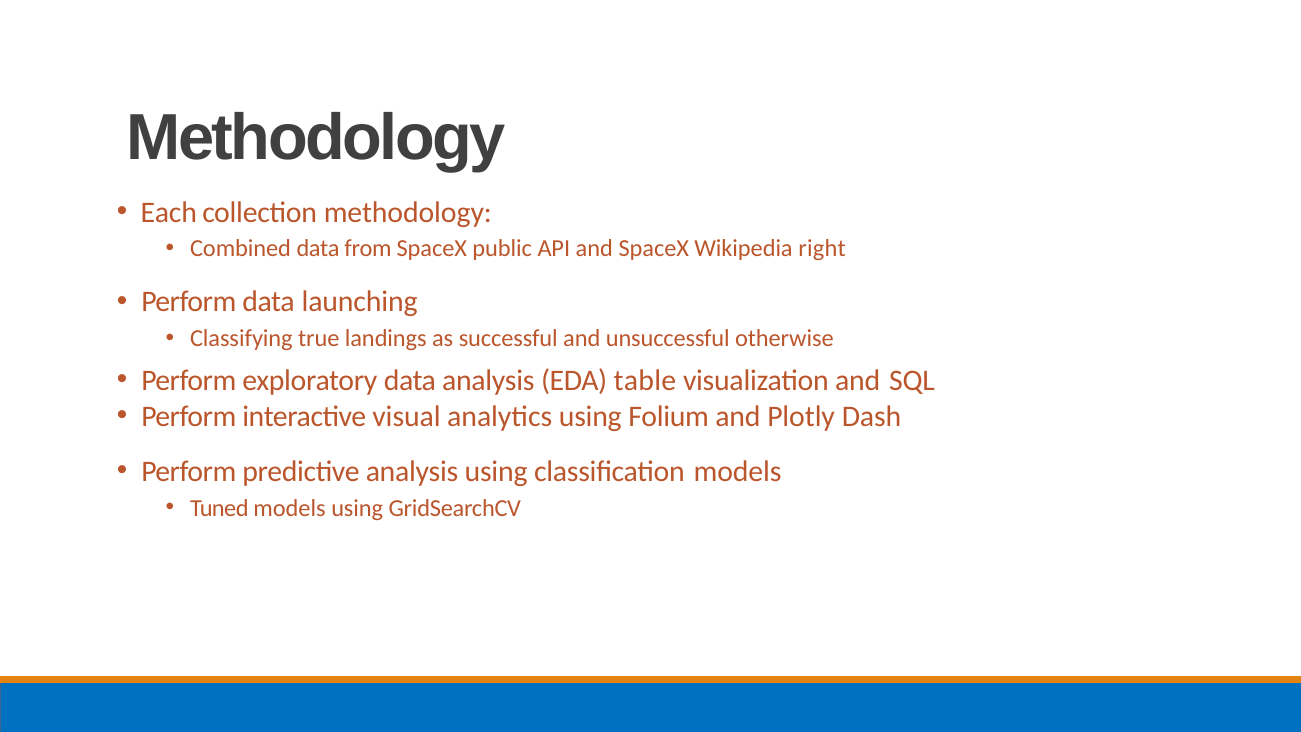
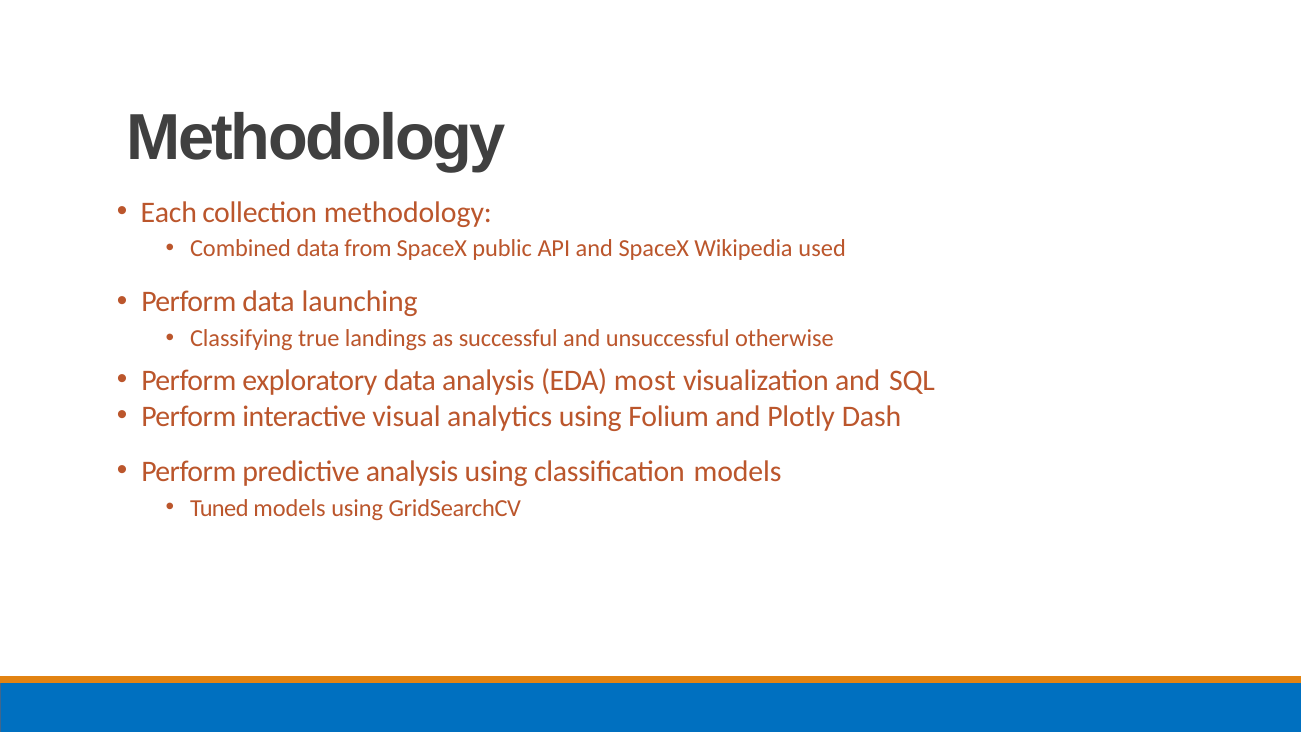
right: right -> used
table: table -> most
